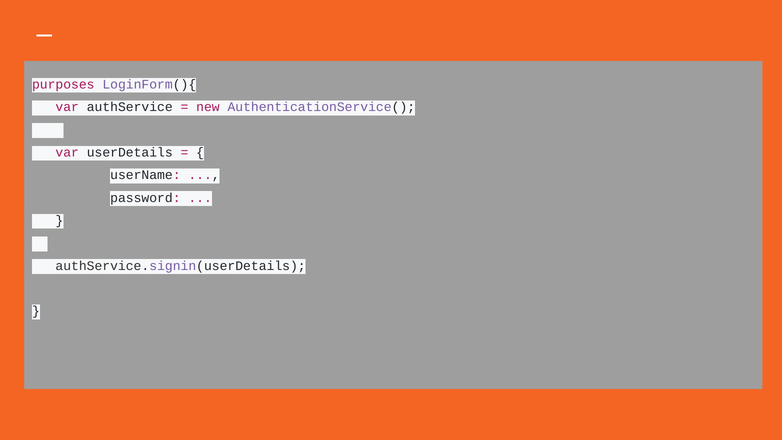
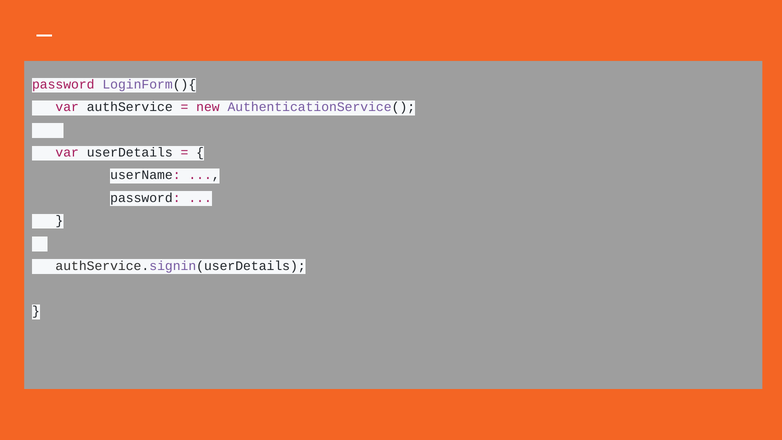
purposes at (63, 84): purposes -> password
